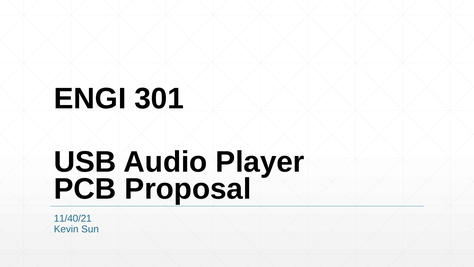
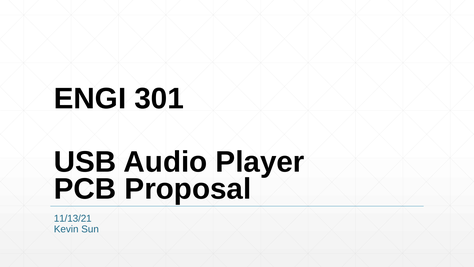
11/40/21: 11/40/21 -> 11/13/21
